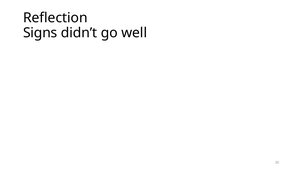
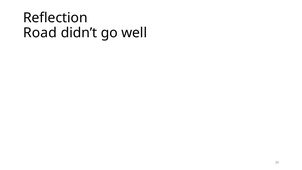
Signs: Signs -> Road
